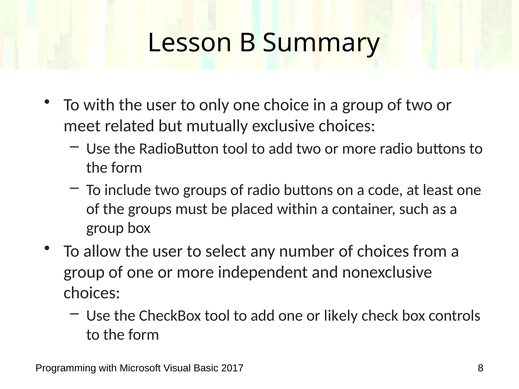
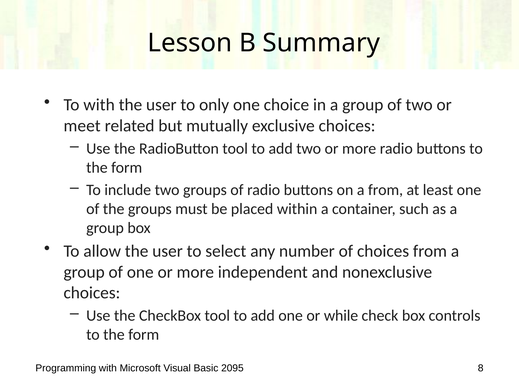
a code: code -> from
likely: likely -> while
2017: 2017 -> 2095
